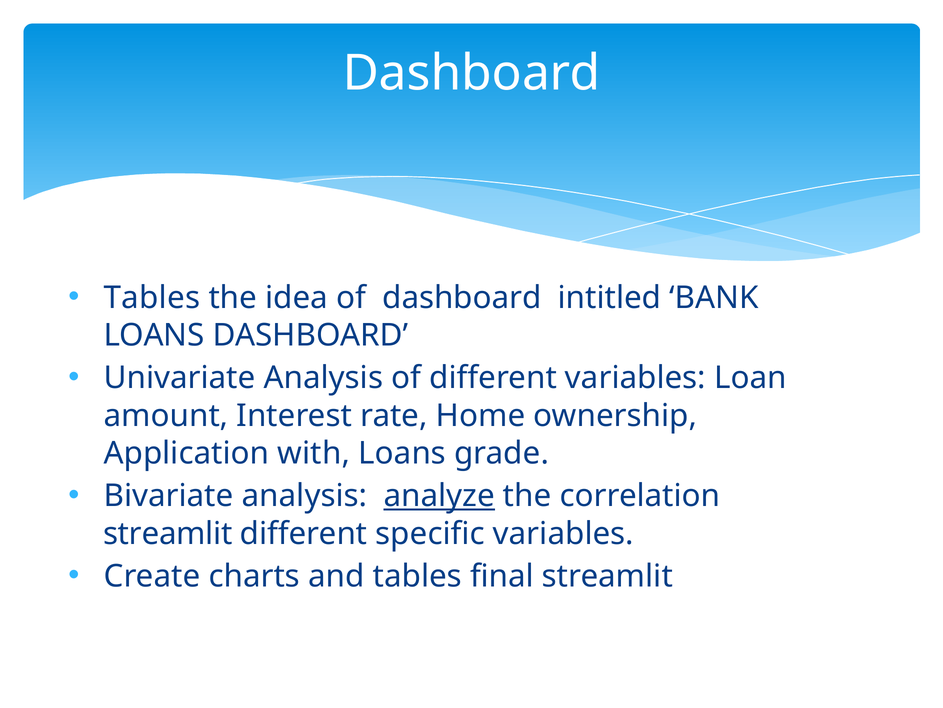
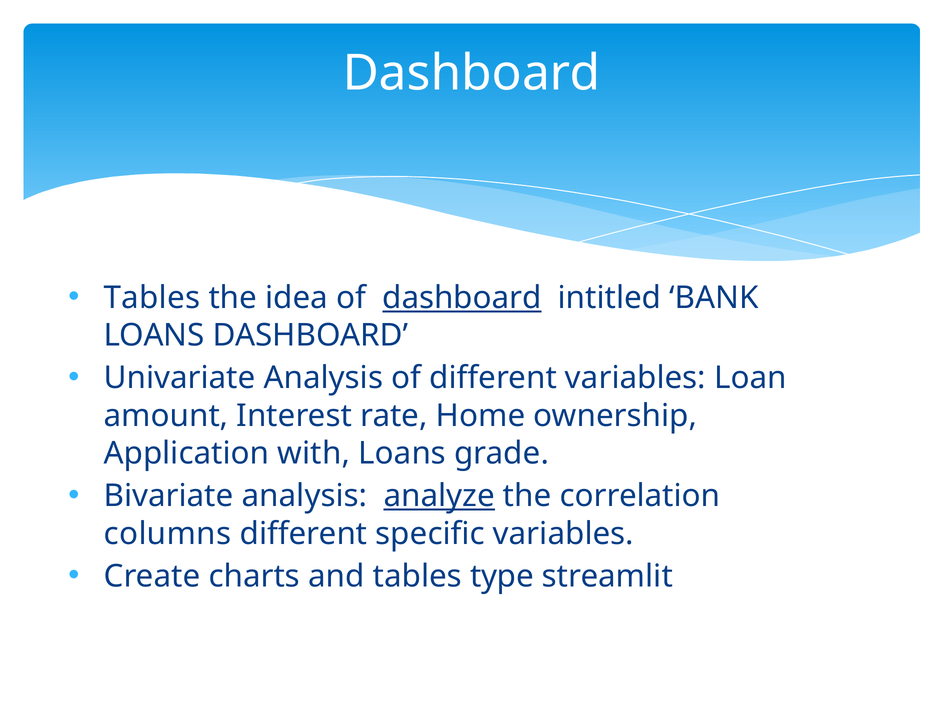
dashboard at (462, 297) underline: none -> present
streamlit at (168, 533): streamlit -> columns
final: final -> type
